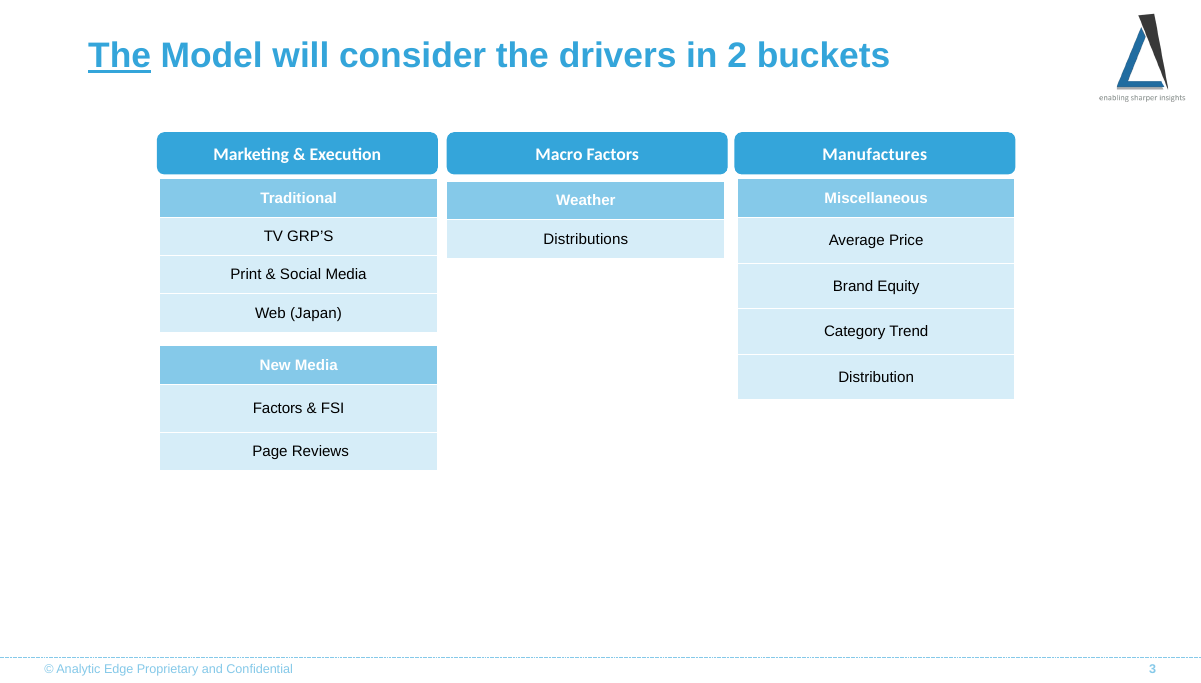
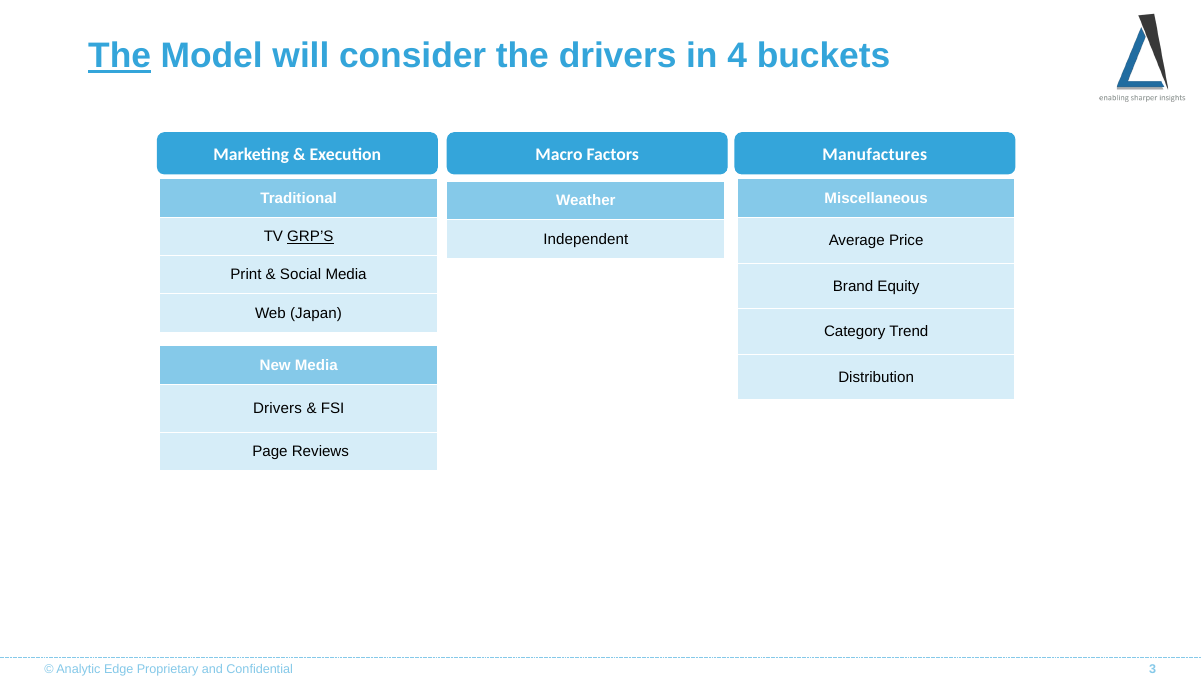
2: 2 -> 4
GRP’S underline: none -> present
Distributions: Distributions -> Independent
Factors at (278, 408): Factors -> Drivers
